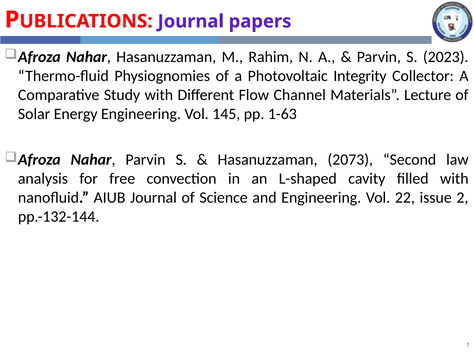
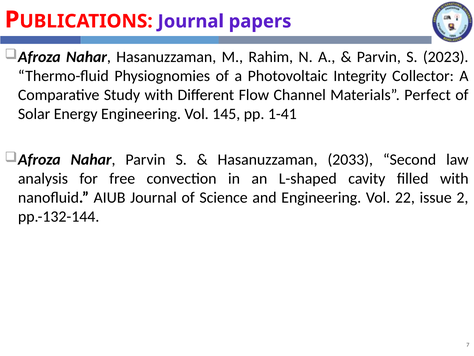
Lecture: Lecture -> Perfect
1-63: 1-63 -> 1-41
2073: 2073 -> 2033
